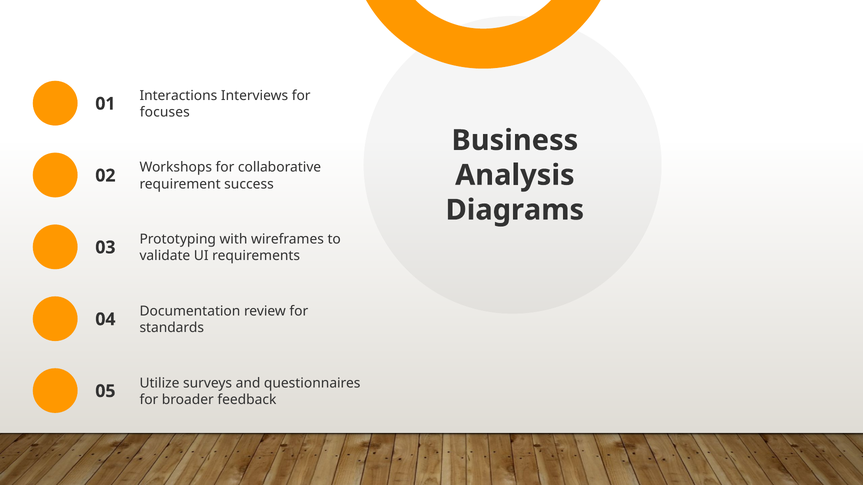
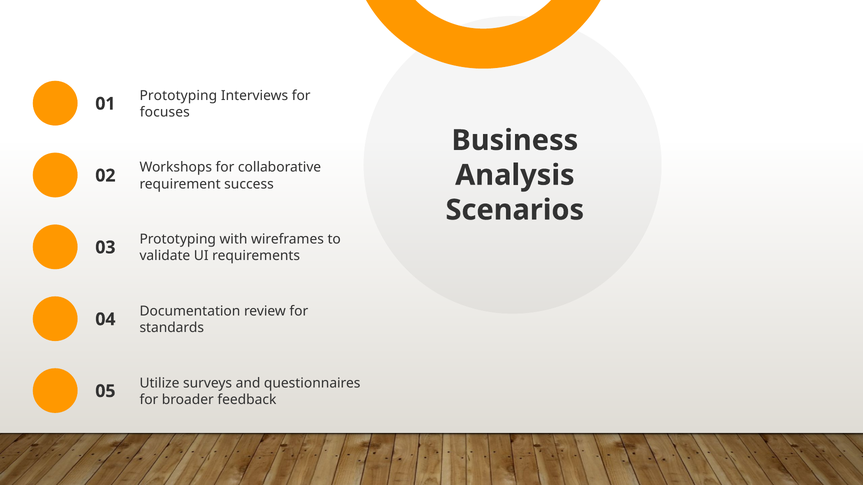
Interactions at (178, 96): Interactions -> Prototyping
Diagrams: Diagrams -> Scenarios
